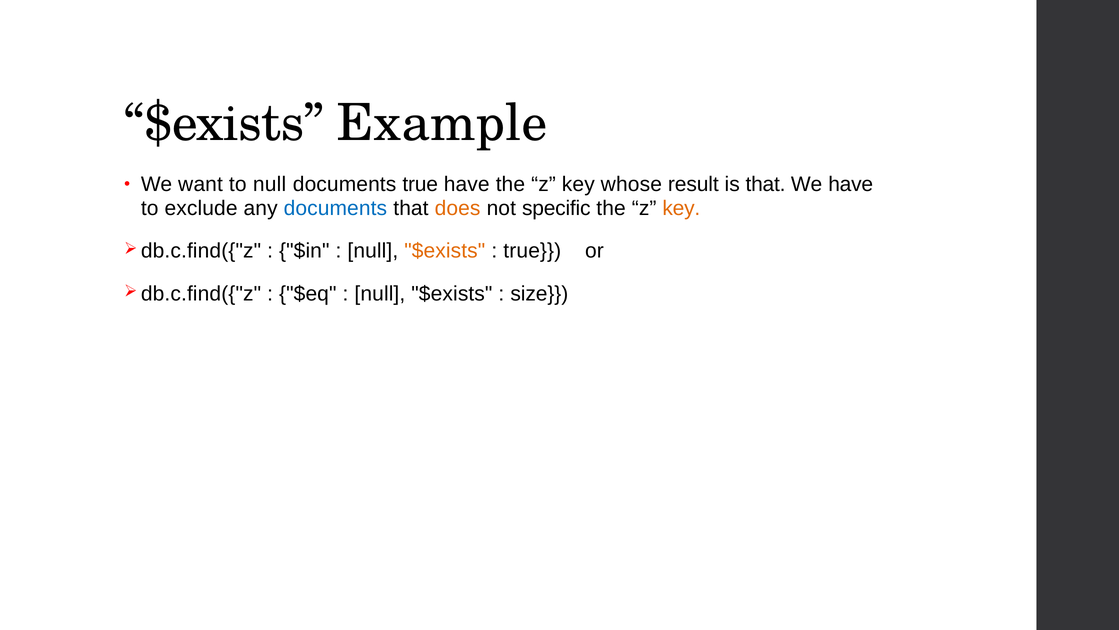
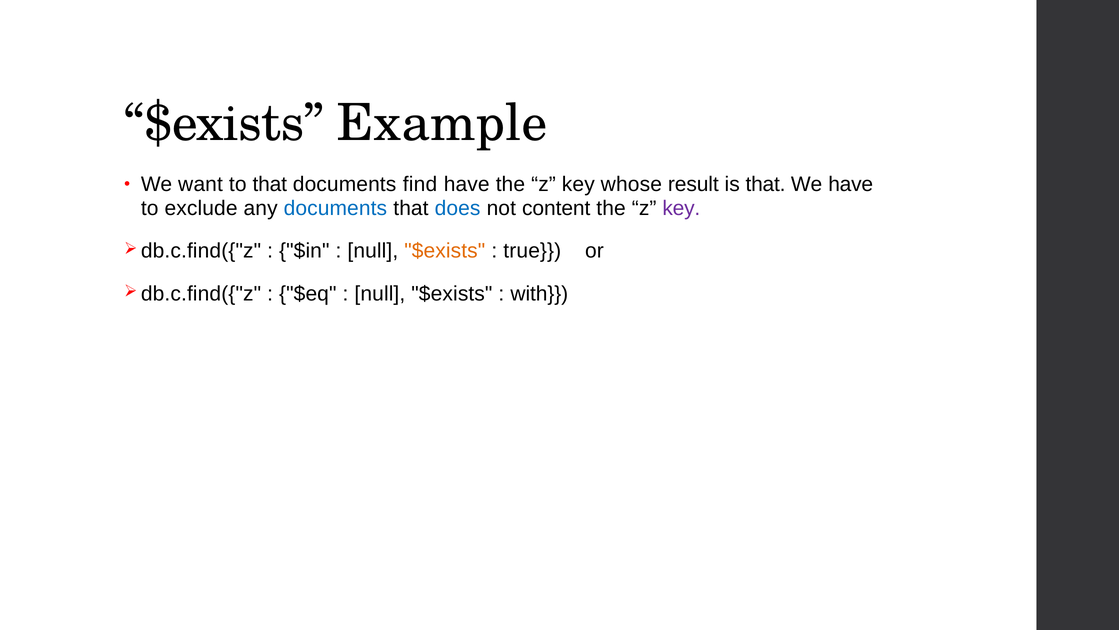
to null: null -> that
documents true: true -> find
does colour: orange -> blue
specific: specific -> content
key at (681, 208) colour: orange -> purple
size: size -> with
